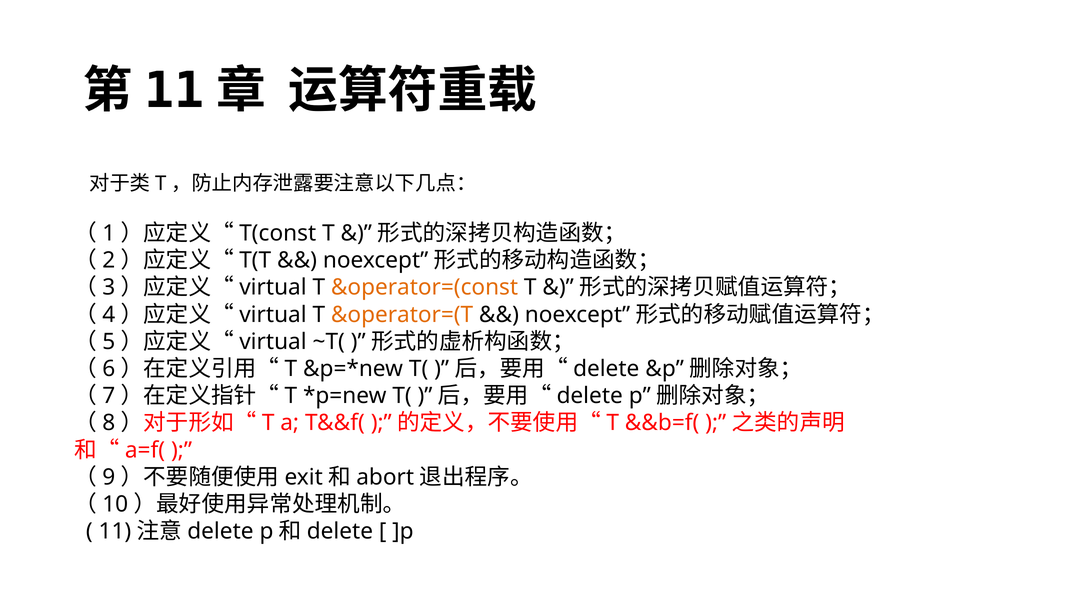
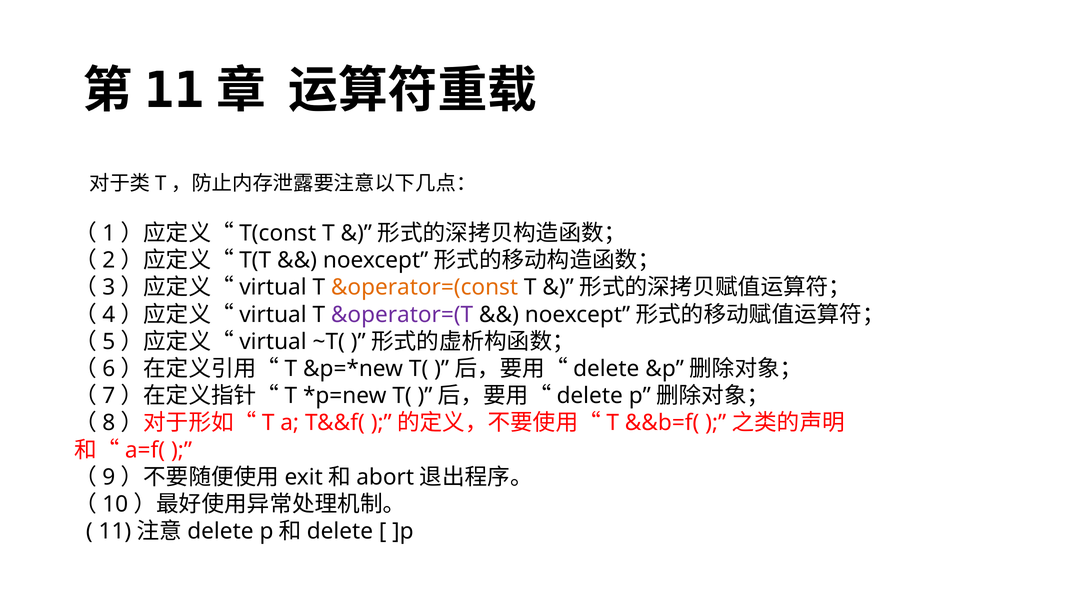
&operator=(T colour: orange -> purple
